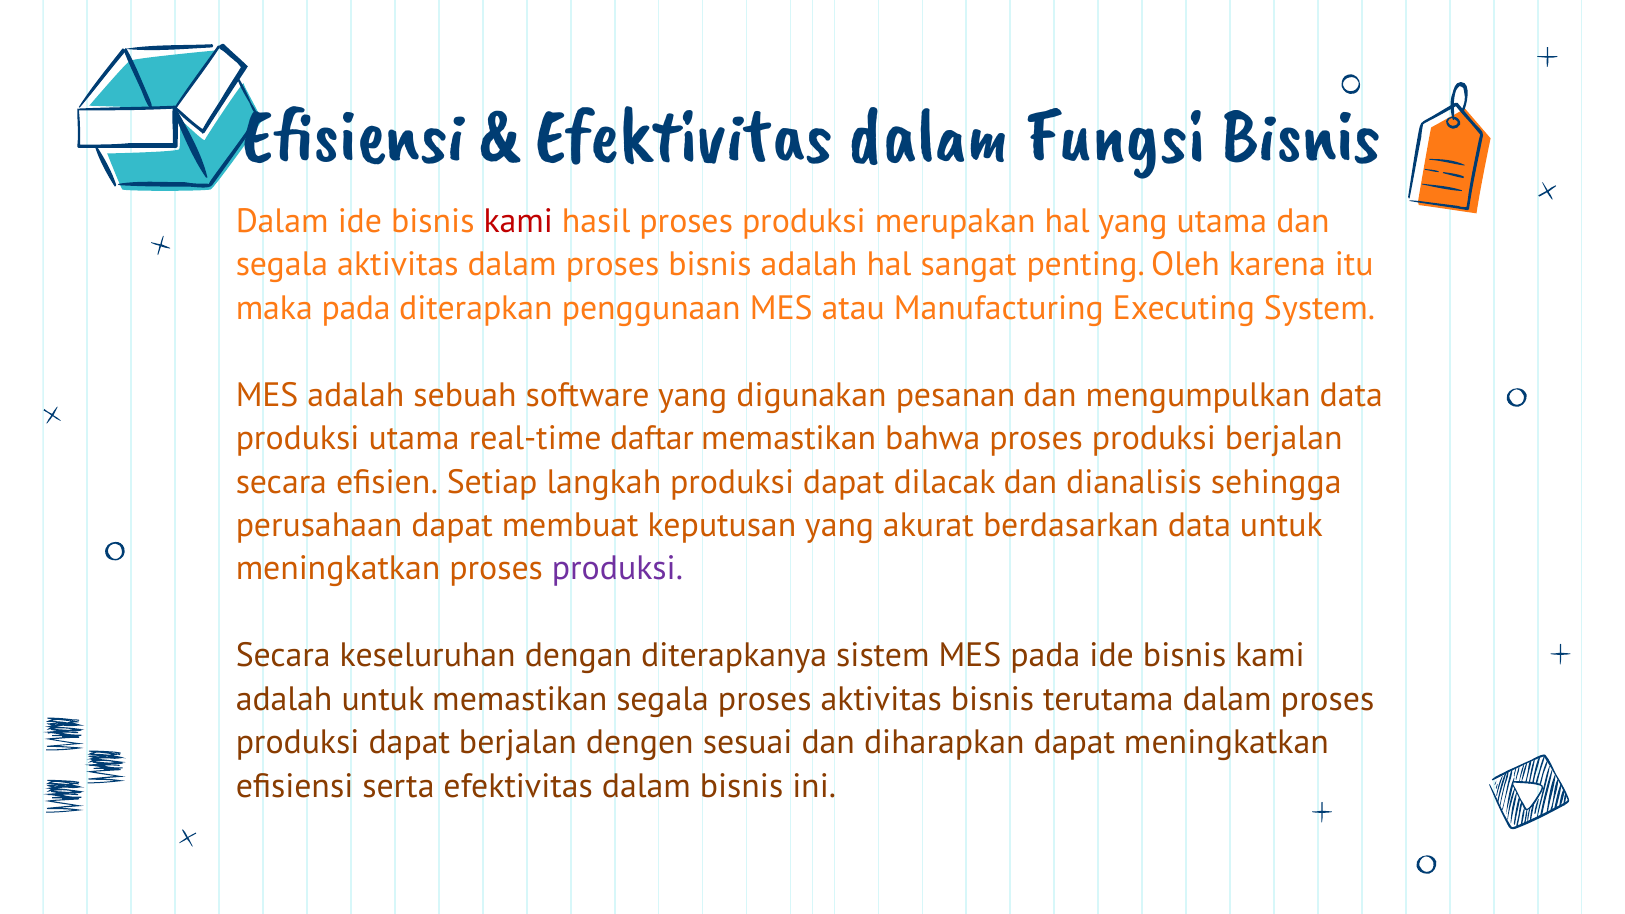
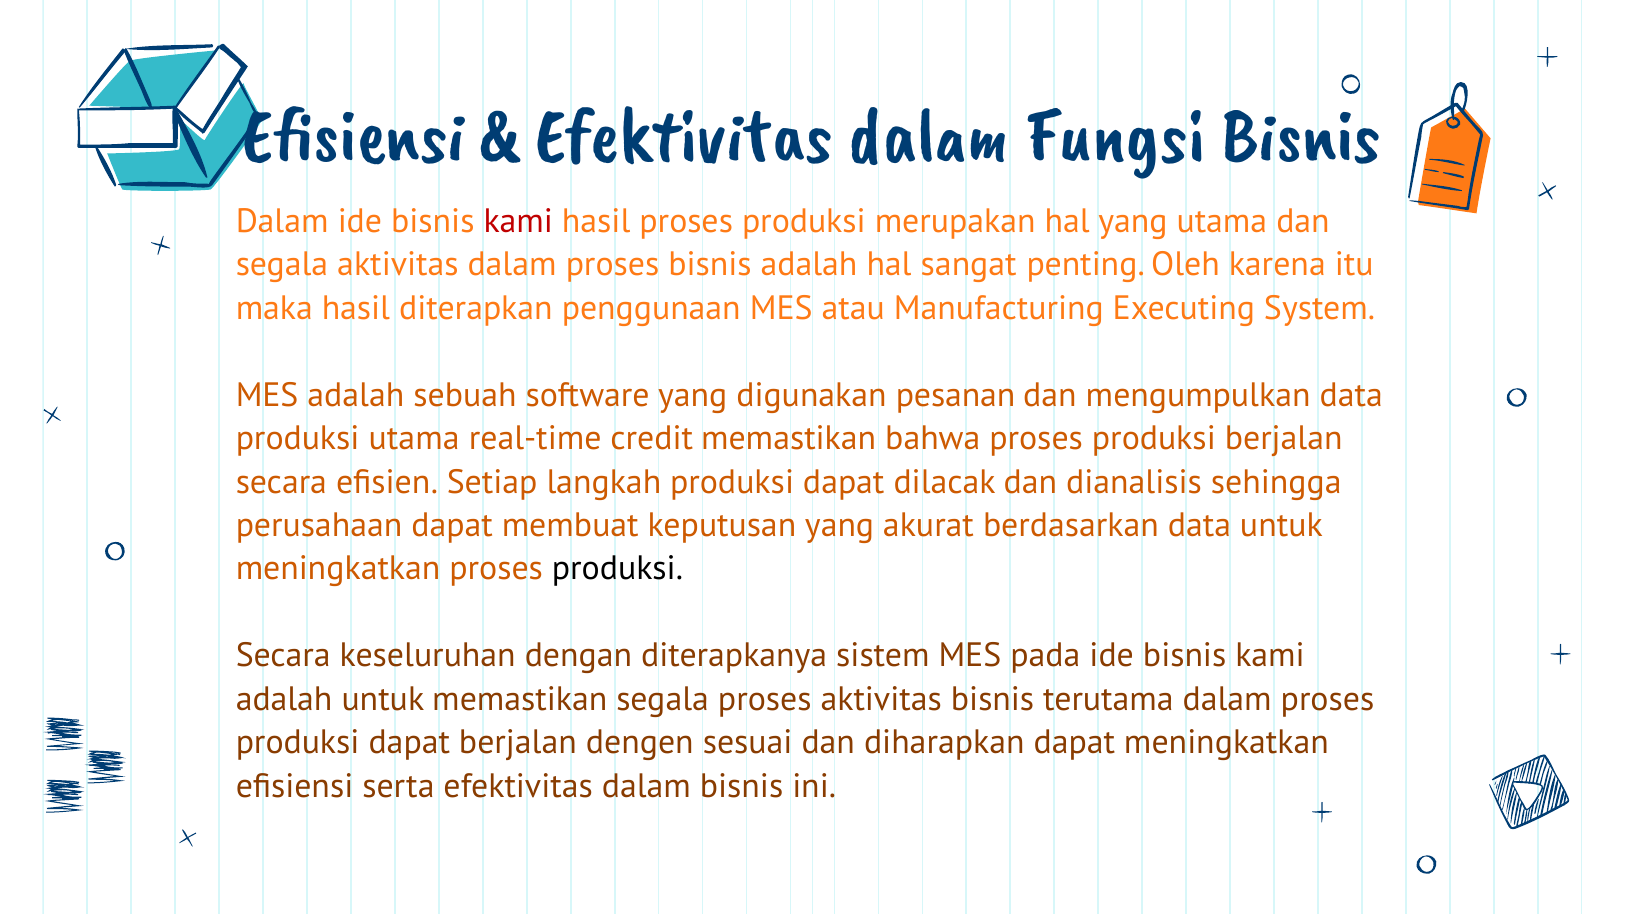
maka pada: pada -> hasil
daftar: daftar -> credit
produksi at (617, 569) colour: purple -> black
